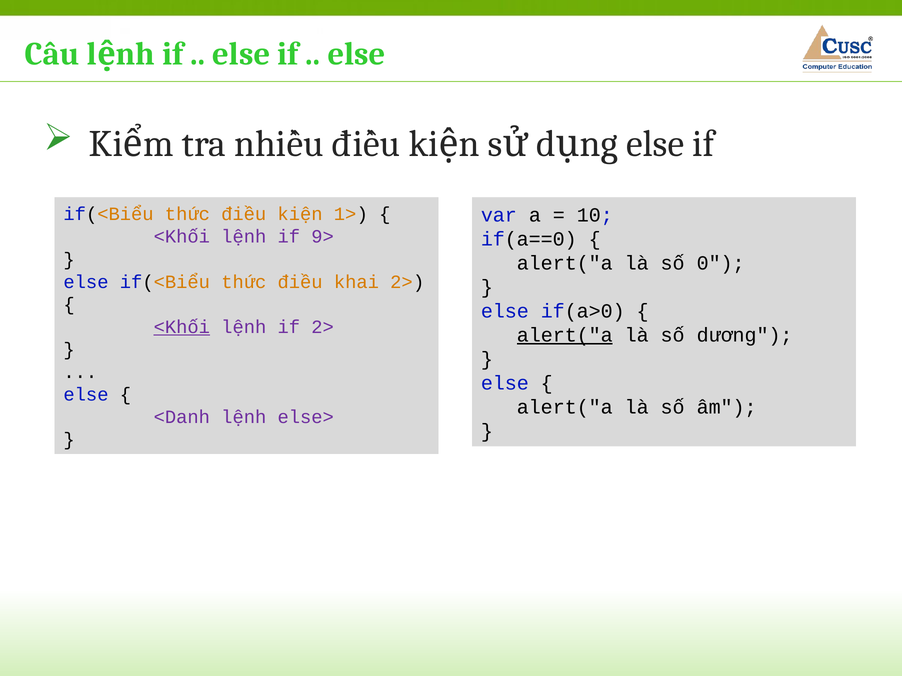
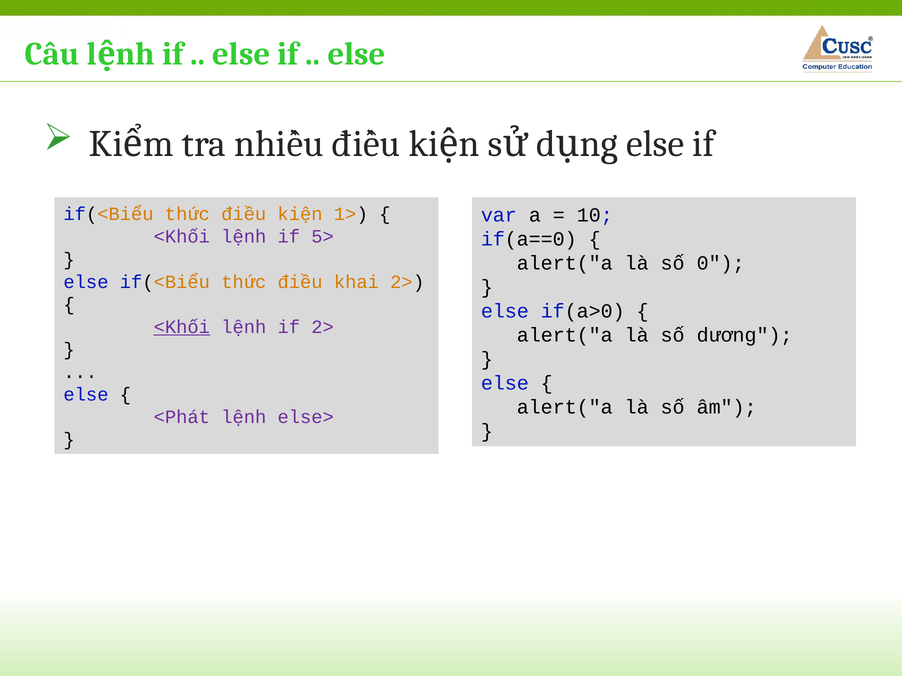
9>: 9> -> 5>
alert("a at (565, 335) underline: present -> none
<Danh: <Danh -> <Phát
